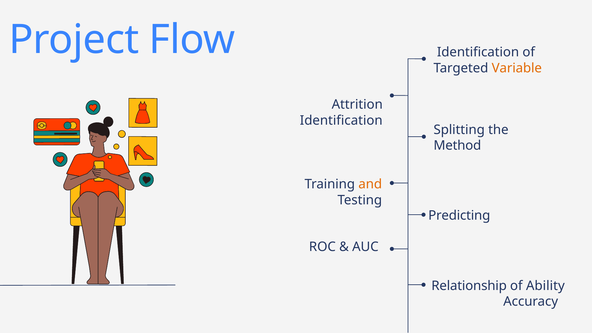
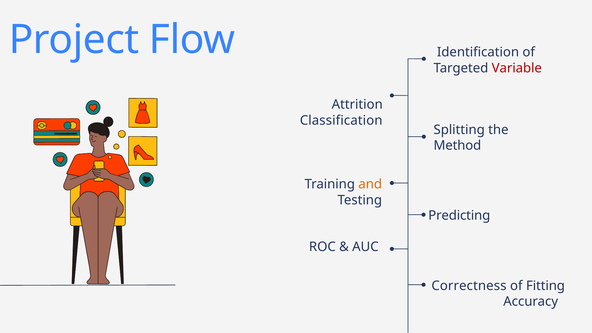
Variable colour: orange -> red
Identification at (341, 120): Identification -> Classification
Relationship: Relationship -> Correctness
Ability: Ability -> Fitting
